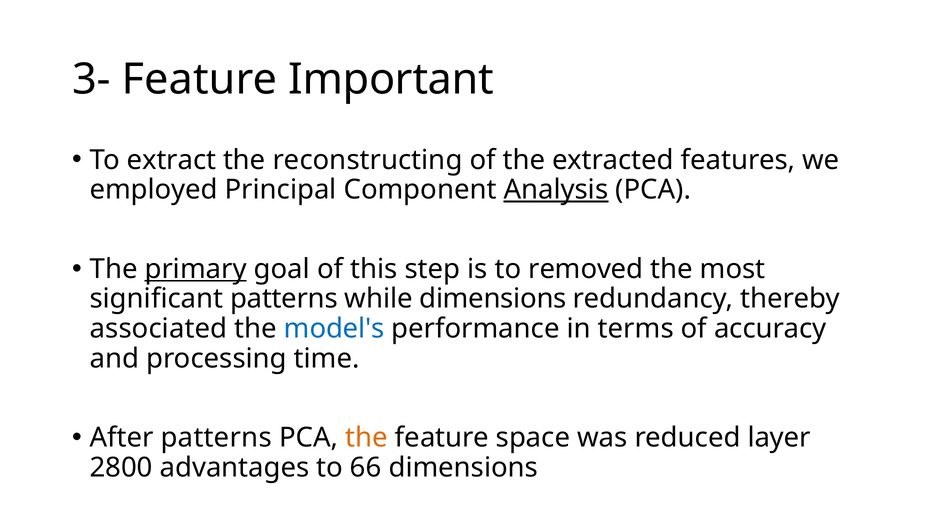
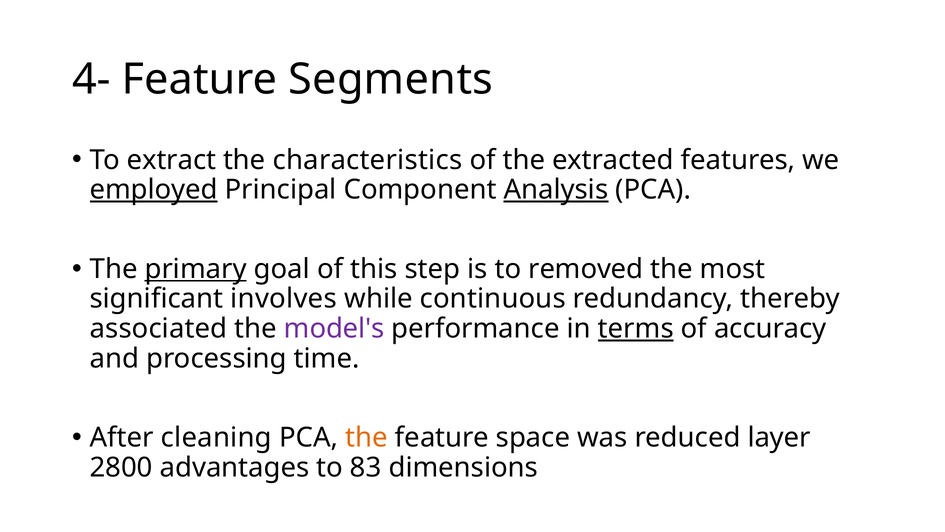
3-: 3- -> 4-
Important: Important -> Segments
reconstructing: reconstructing -> characteristics
employed underline: none -> present
significant patterns: patterns -> involves
while dimensions: dimensions -> continuous
model's colour: blue -> purple
terms underline: none -> present
After patterns: patterns -> cleaning
66: 66 -> 83
